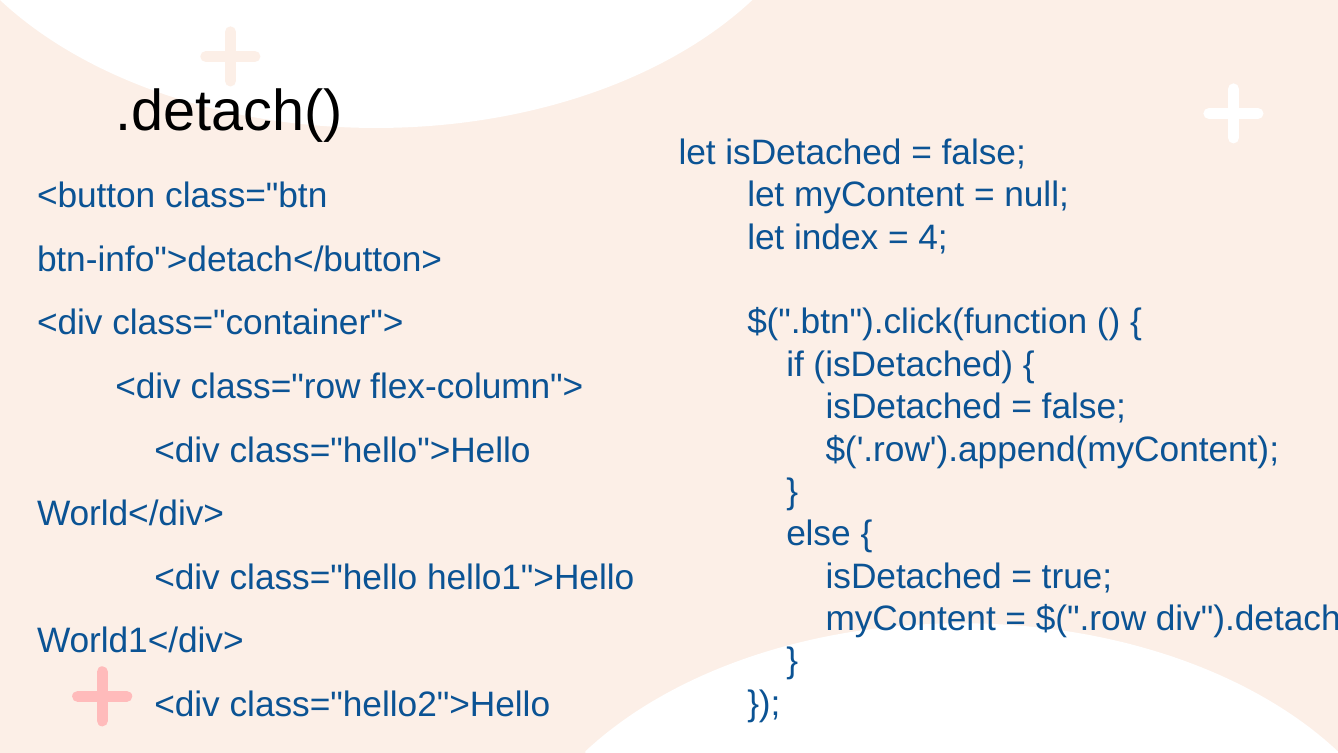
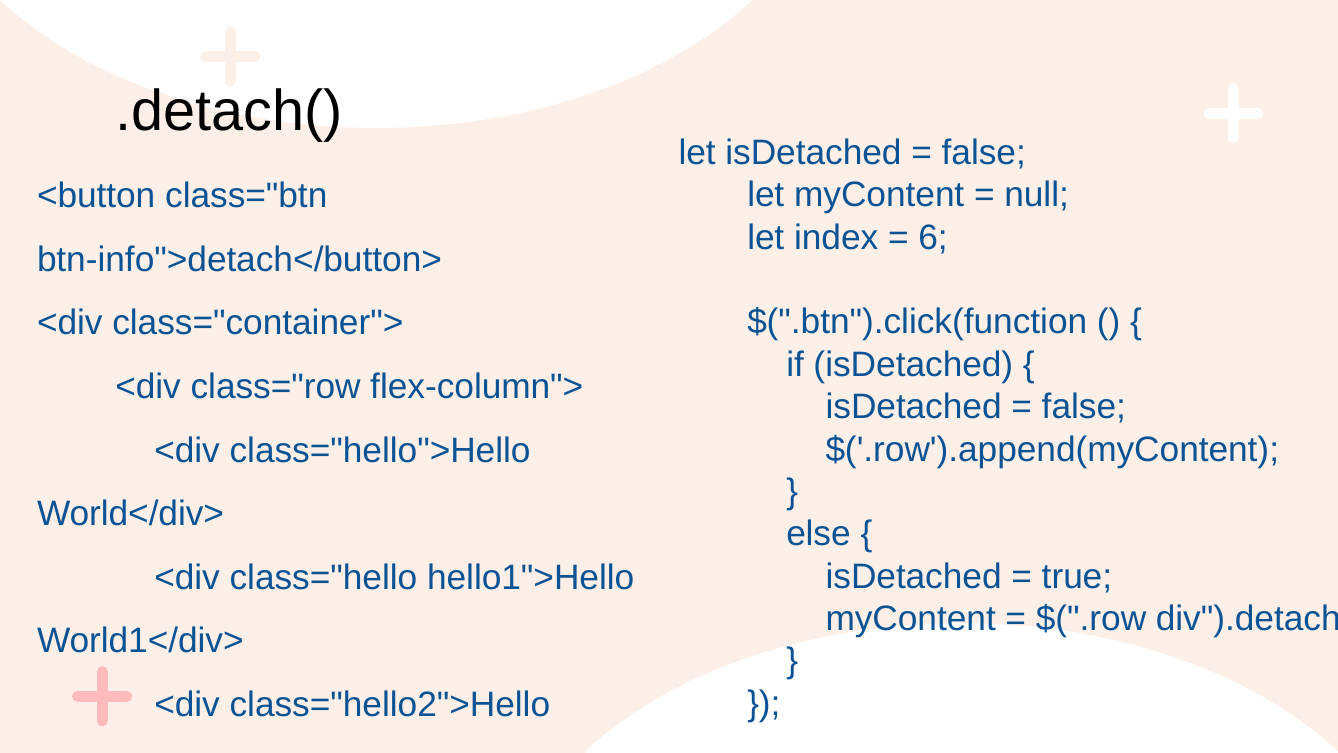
4: 4 -> 6
